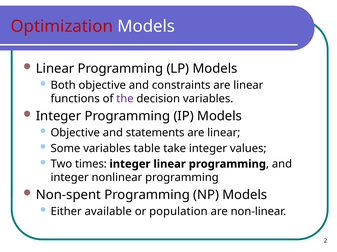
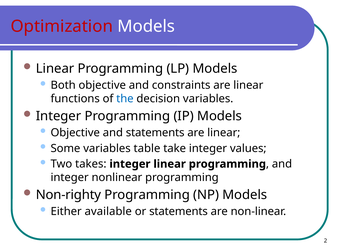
the colour: purple -> blue
times: times -> takes
Non-spent: Non-spent -> Non-righty
or population: population -> statements
